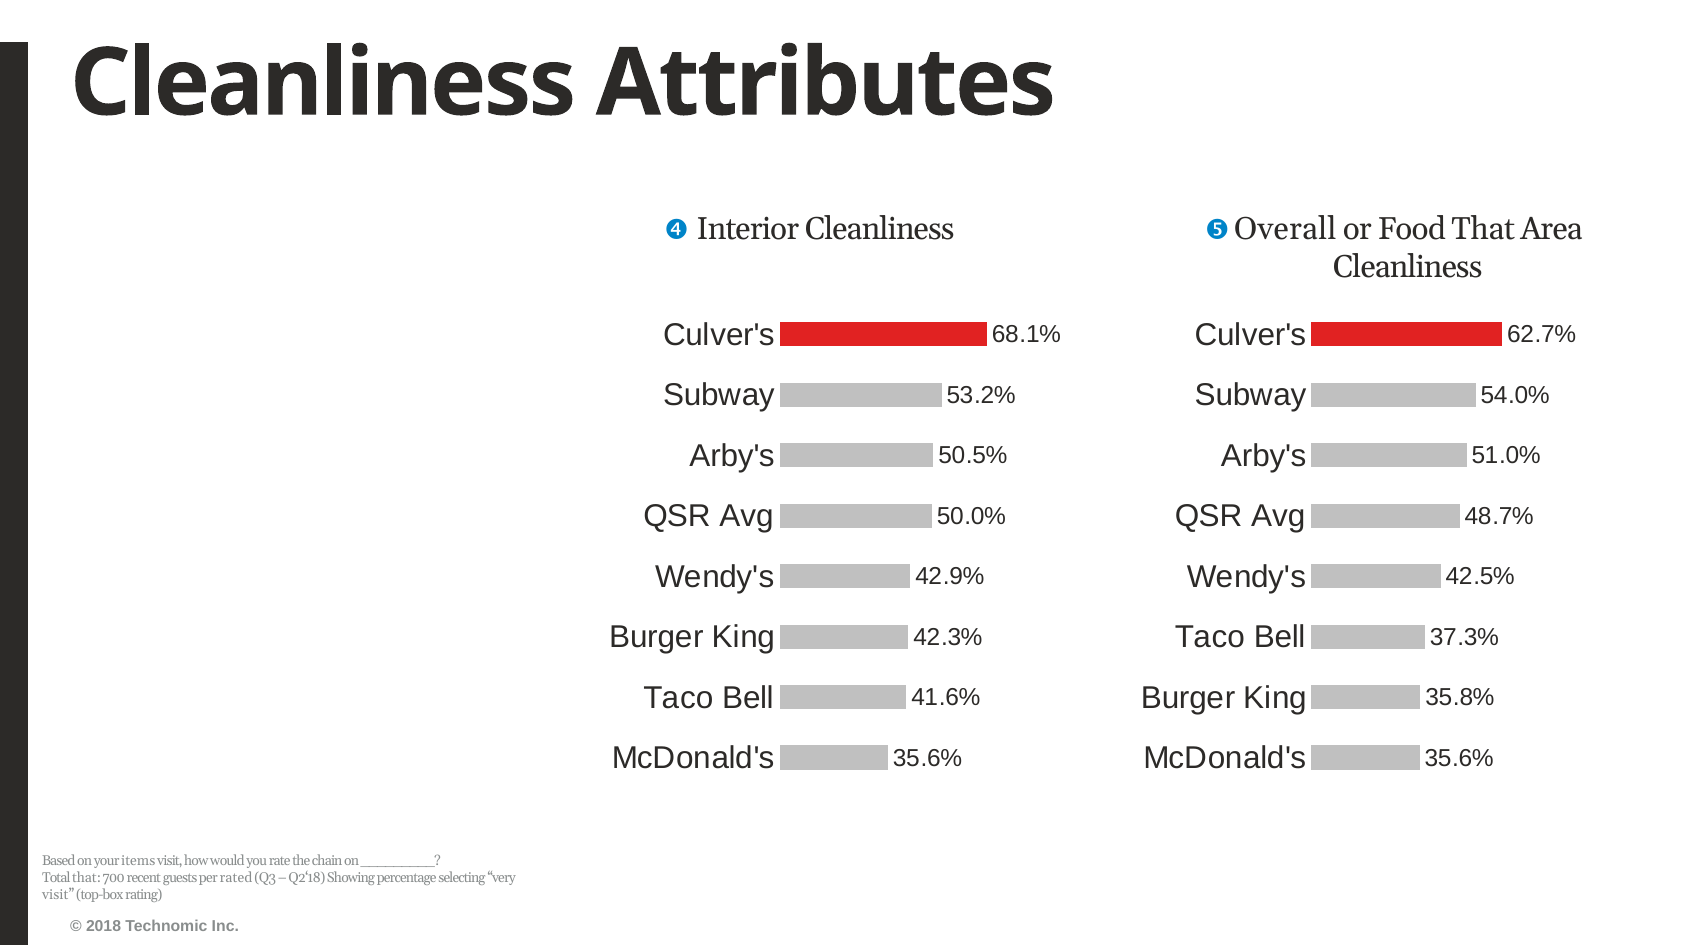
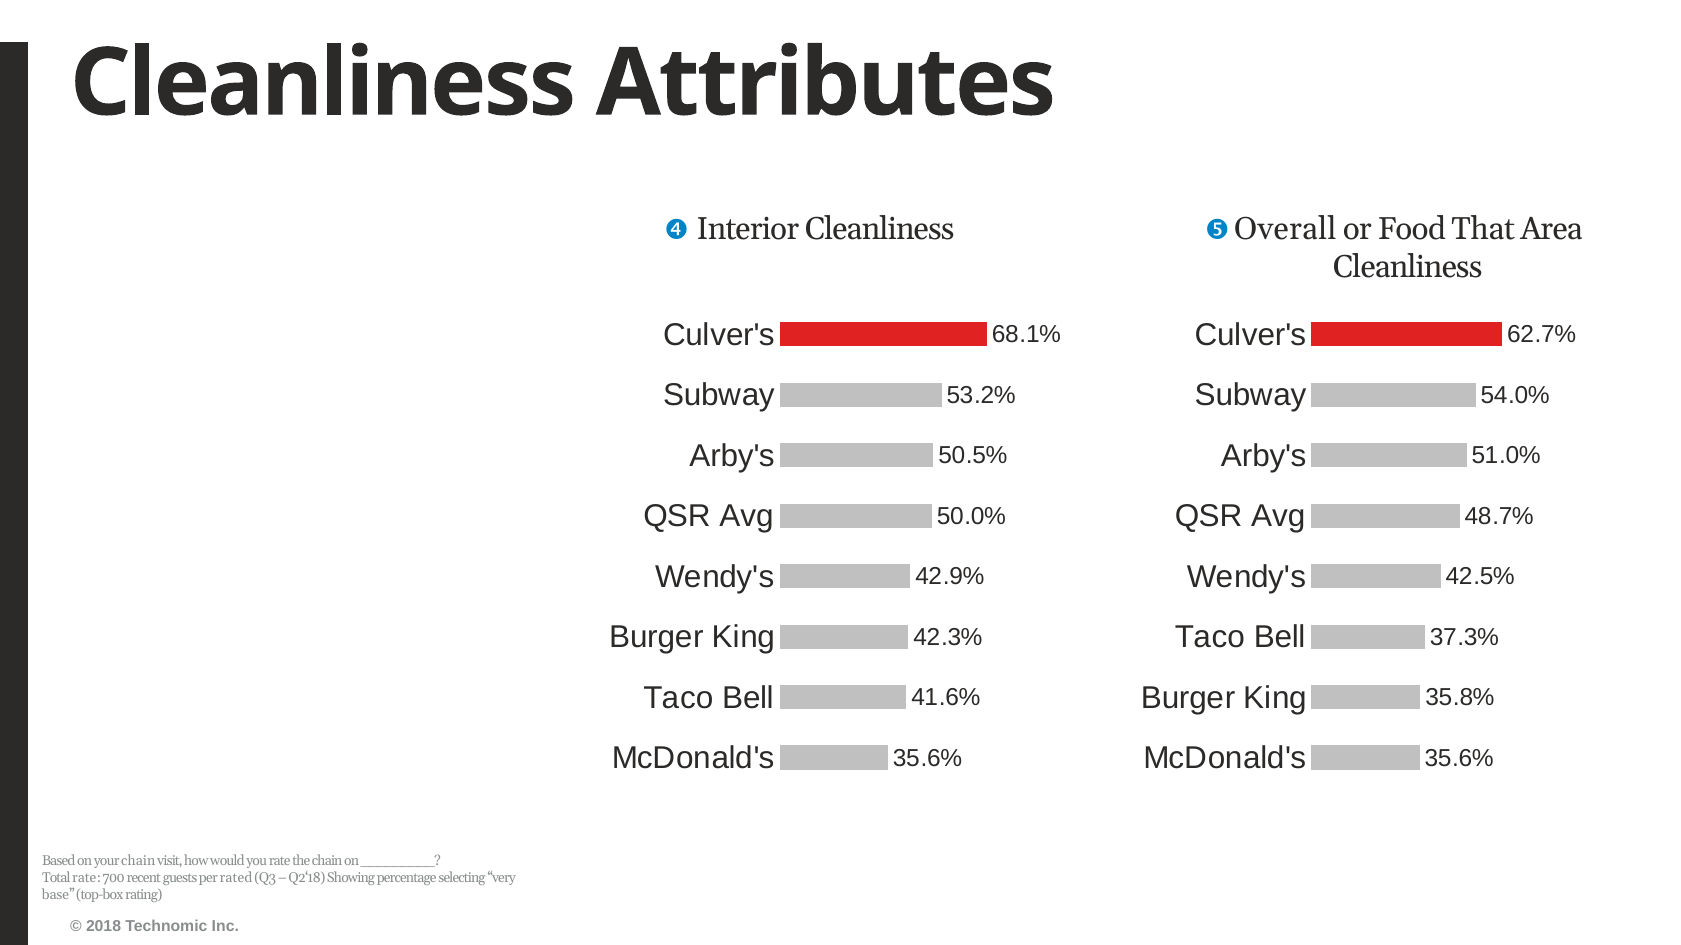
your items: items -> chain
Total that: that -> rate
visit at (58, 895): visit -> base
